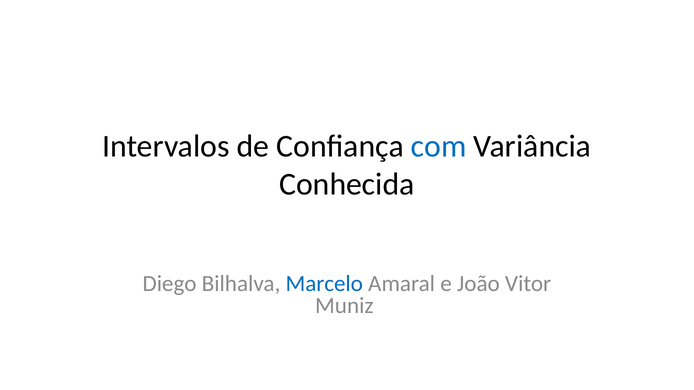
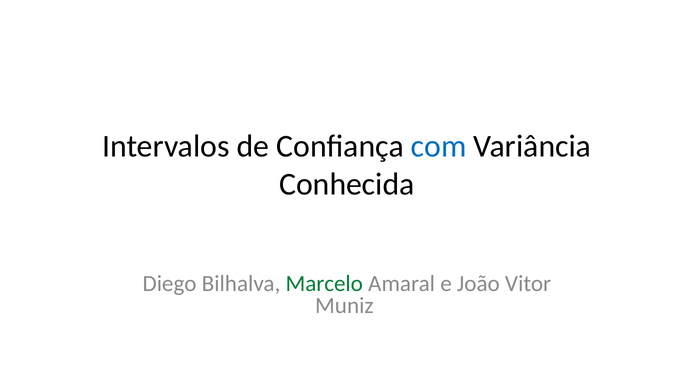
Marcelo colour: blue -> green
